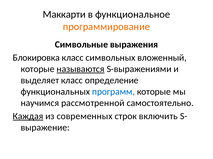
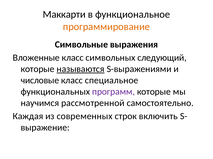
Блокировка: Блокировка -> Вложенные
вложенный: вложенный -> следующий
выделяет: выделяет -> числовые
определение: определение -> специальное
программ colour: blue -> purple
Каждая underline: present -> none
